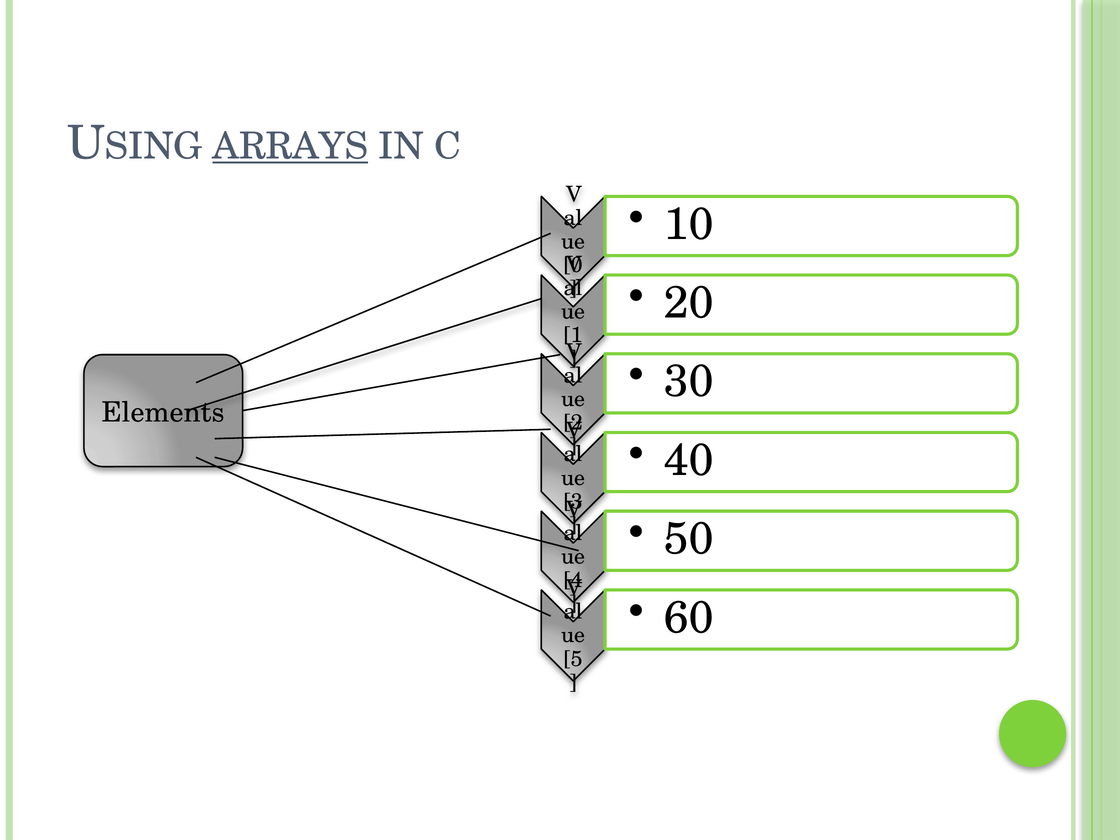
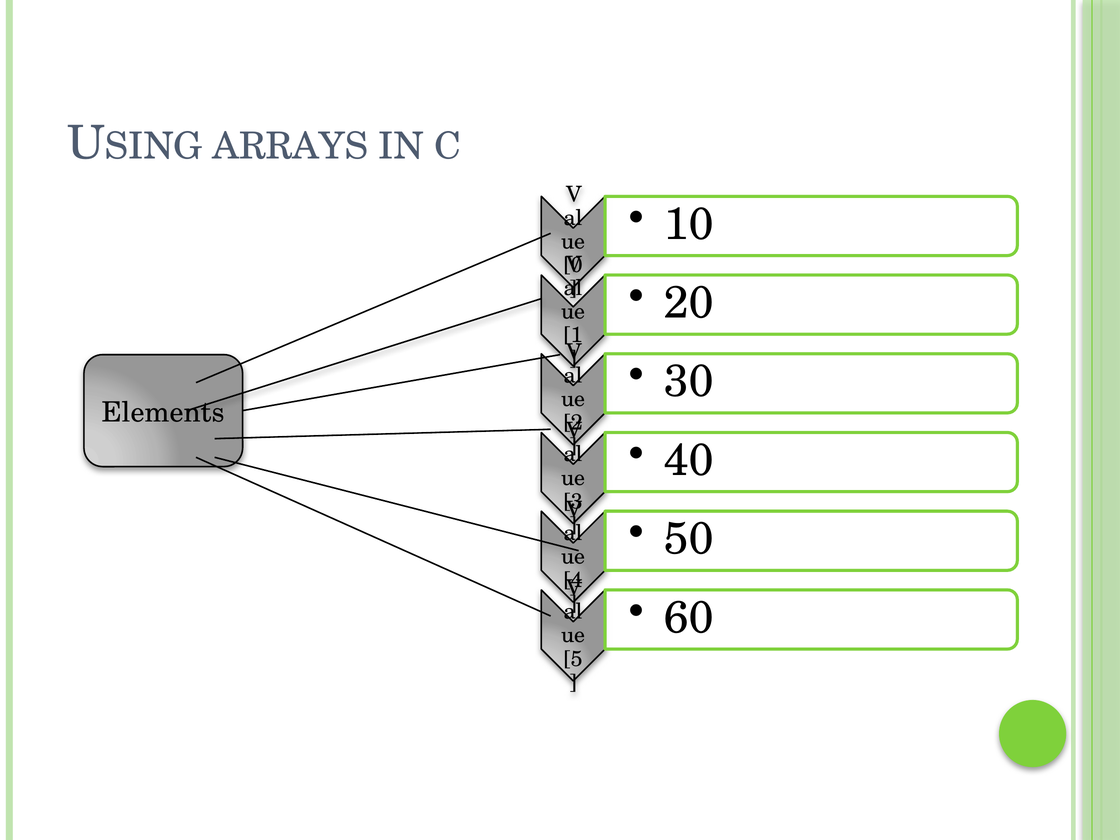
ARRAYS underline: present -> none
